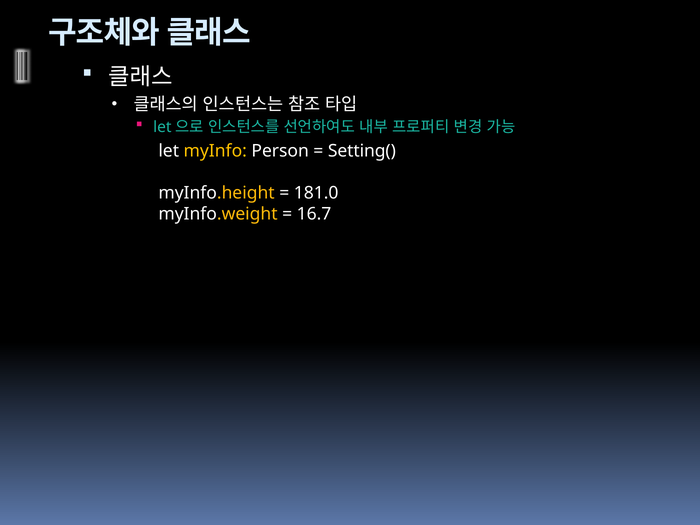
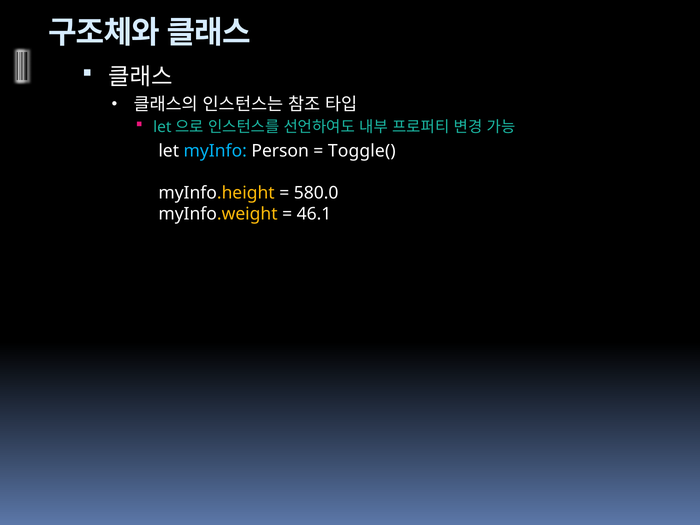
myInfo colour: yellow -> light blue
Setting(: Setting( -> Toggle(
181.0: 181.0 -> 580.0
16.7: 16.7 -> 46.1
